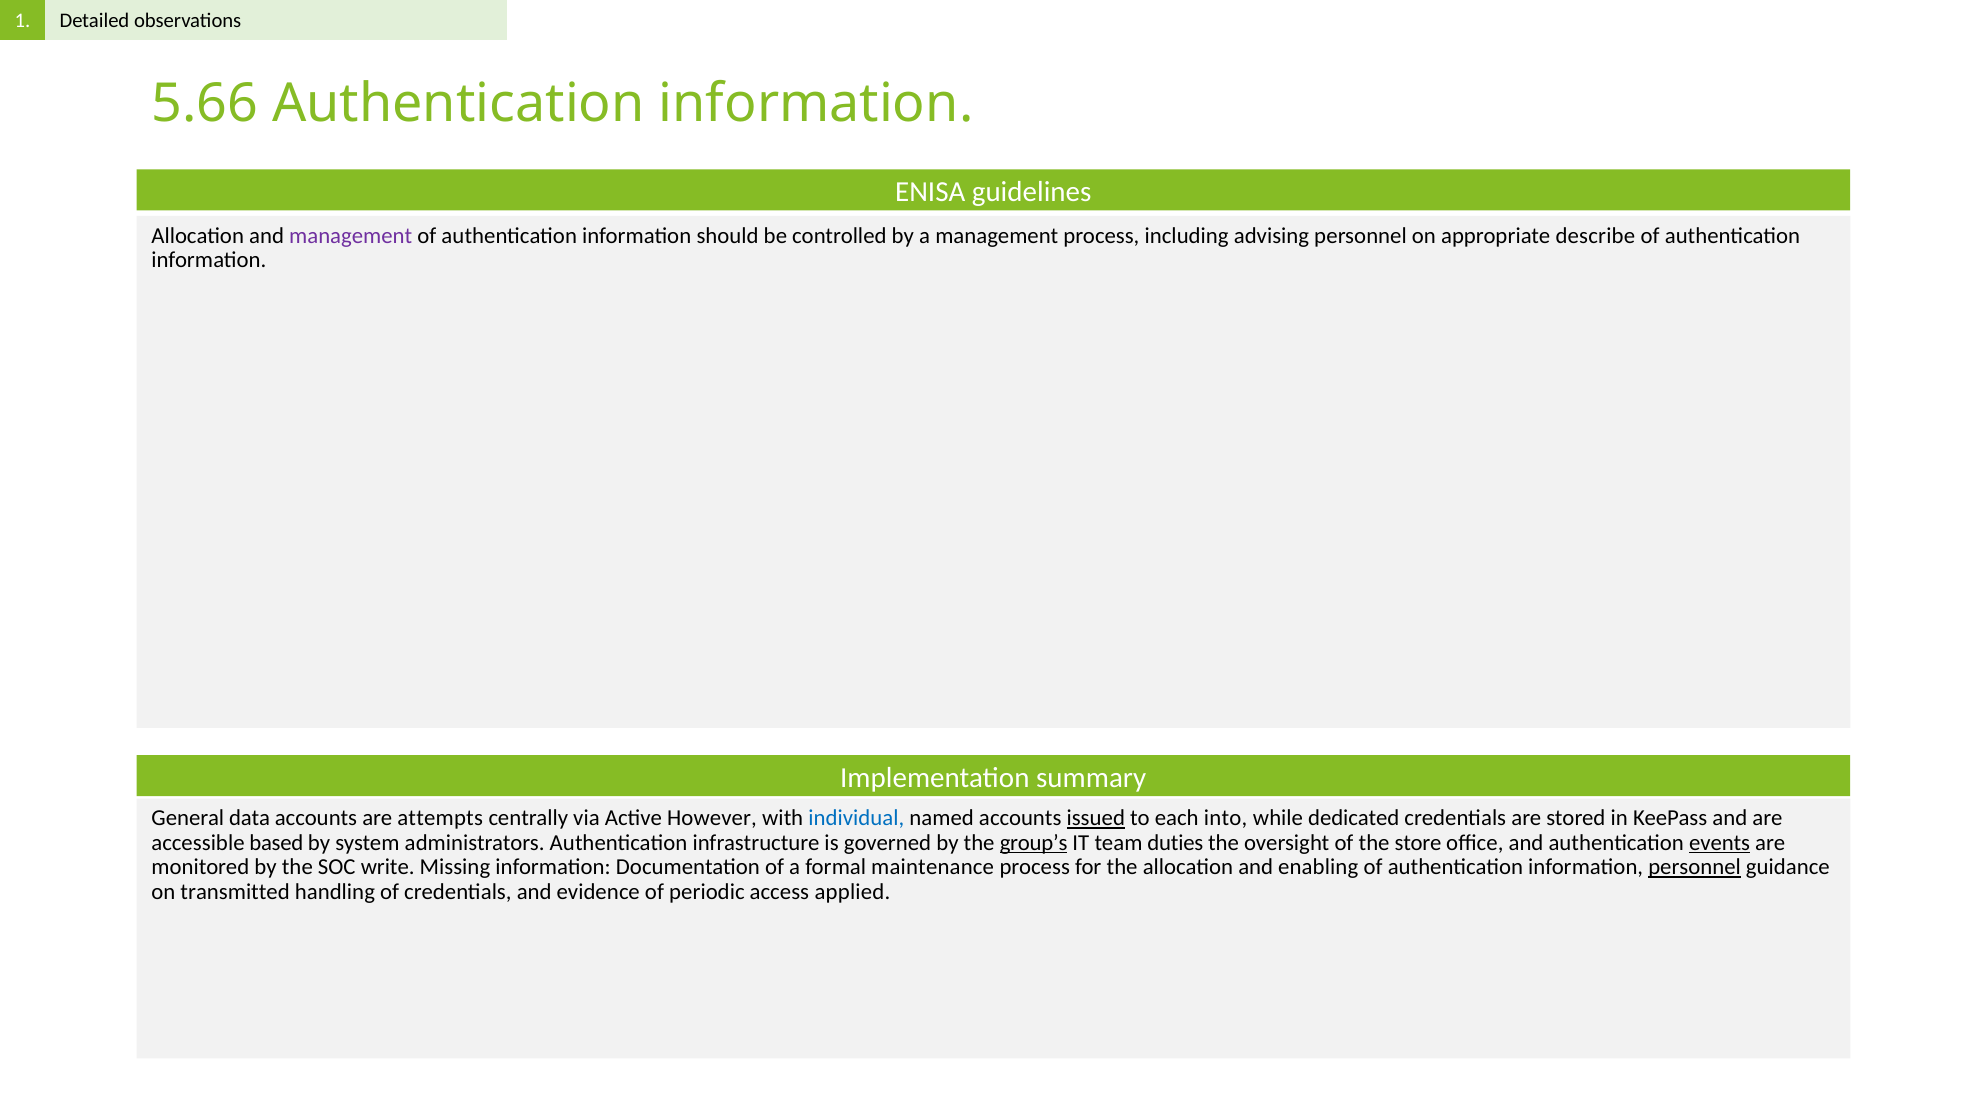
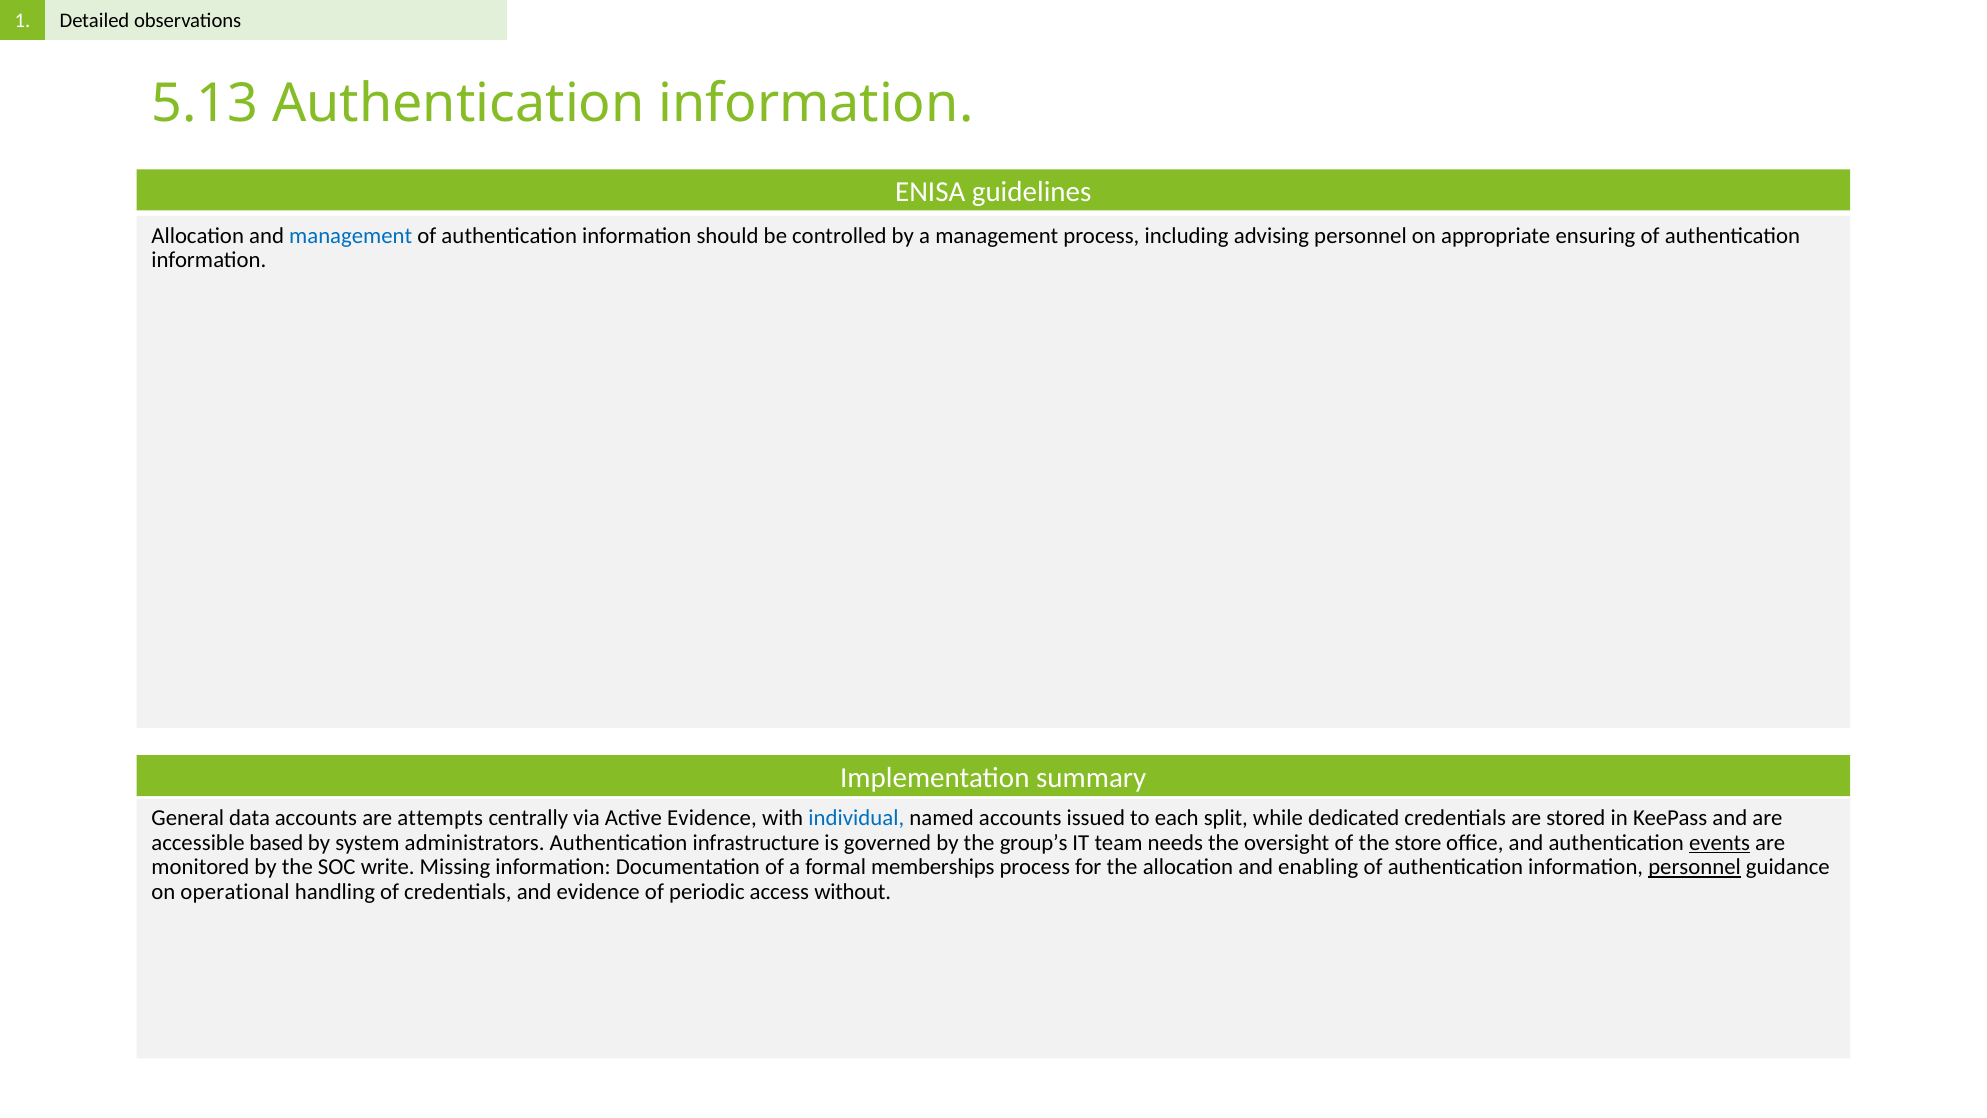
5.66: 5.66 -> 5.13
management at (351, 235) colour: purple -> blue
describe: describe -> ensuring
Active However: However -> Evidence
issued underline: present -> none
into: into -> split
group’s underline: present -> none
duties: duties -> needs
maintenance: maintenance -> memberships
transmitted: transmitted -> operational
applied: applied -> without
